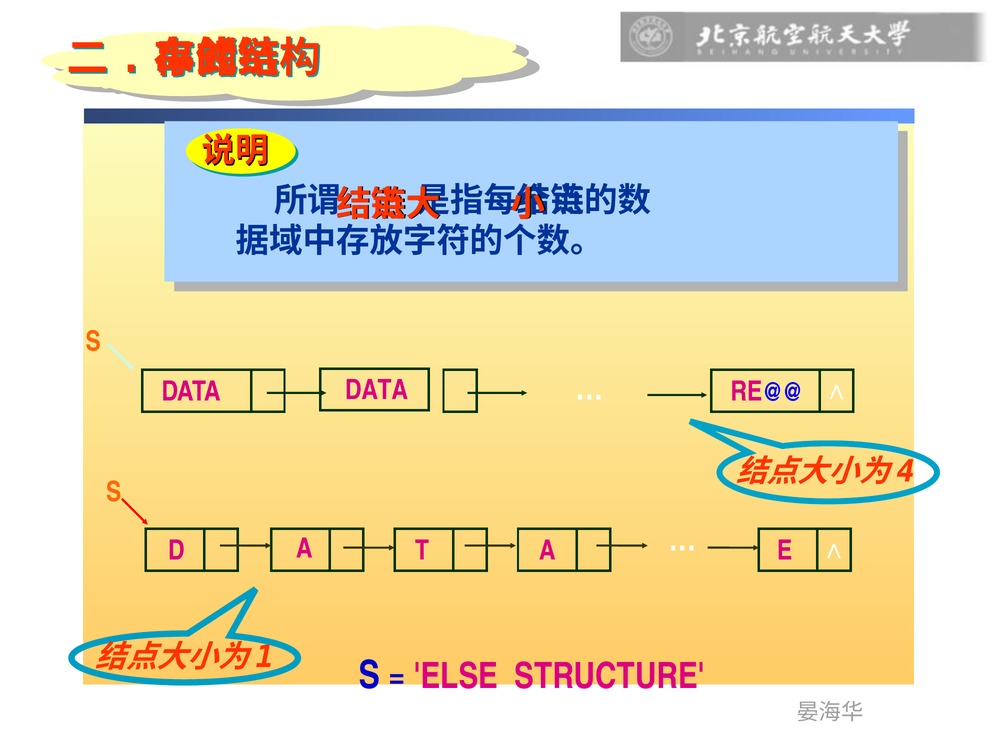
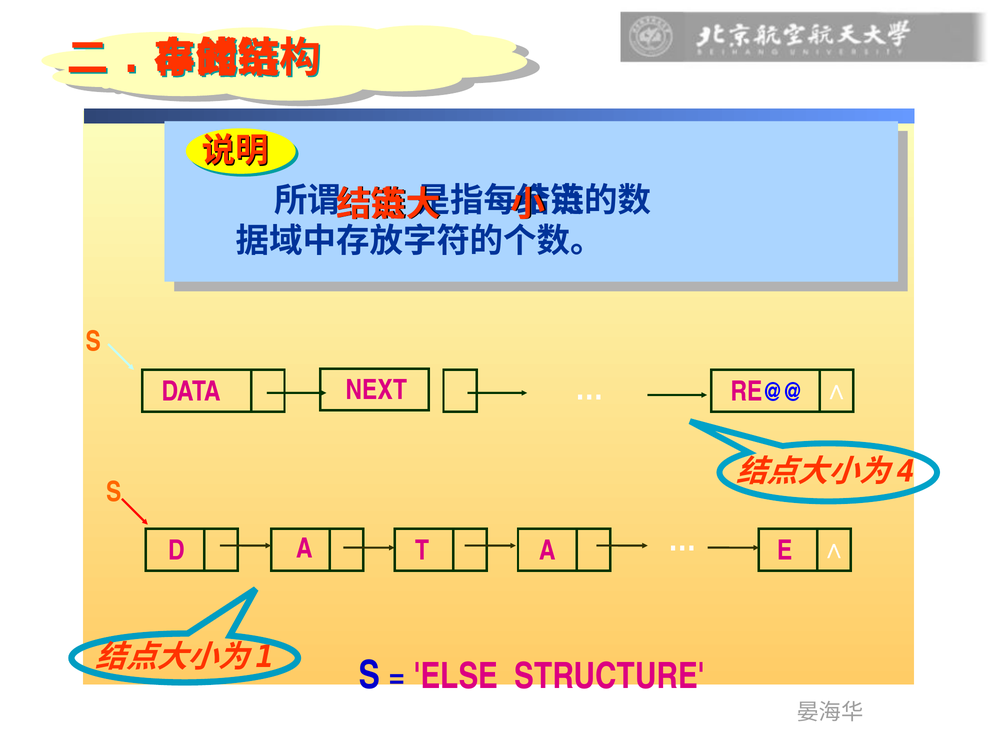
DATA DATA: DATA -> NEXT
